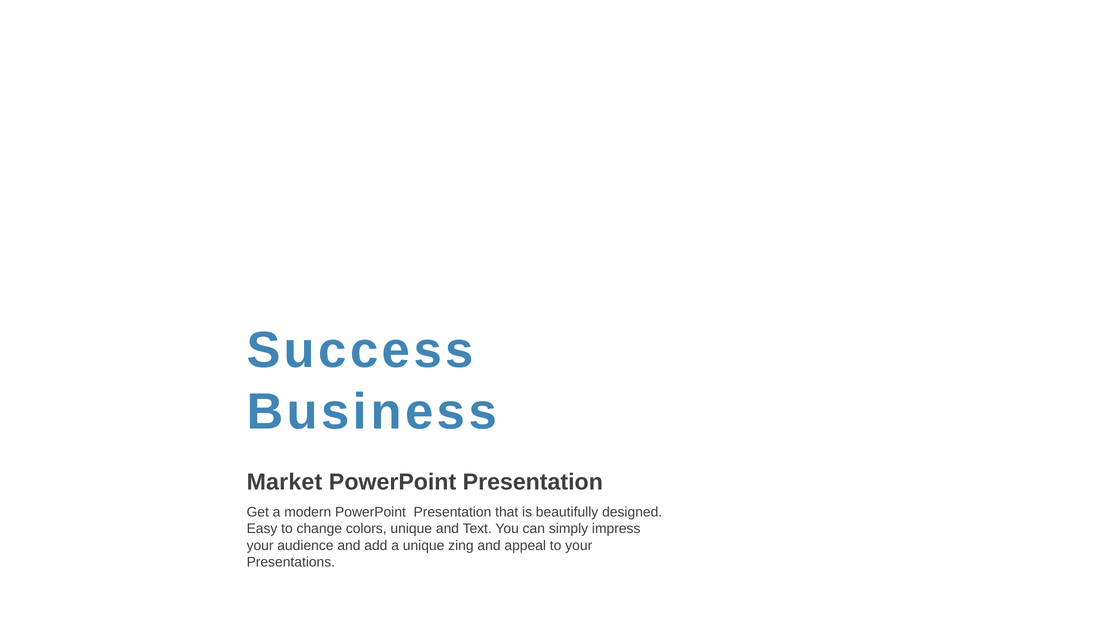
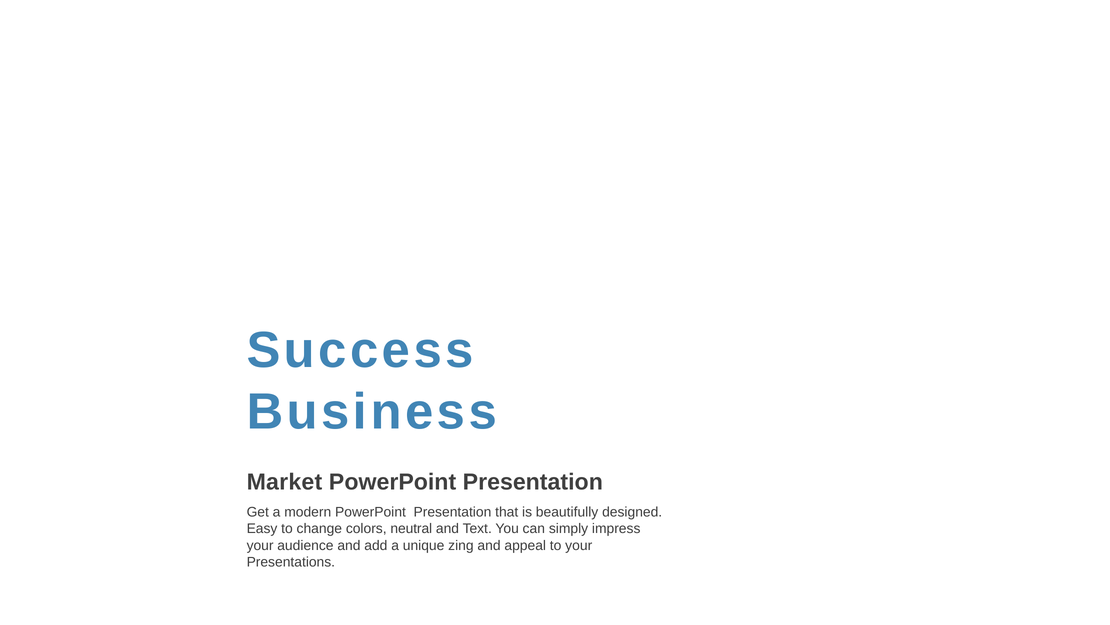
colors unique: unique -> neutral
